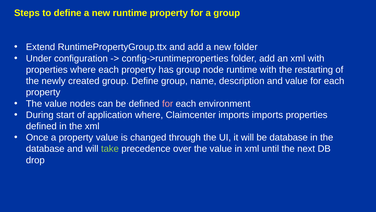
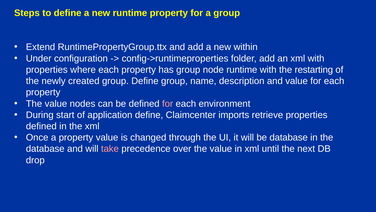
new folder: folder -> within
application where: where -> define
imports imports: imports -> retrieve
take colour: light green -> pink
